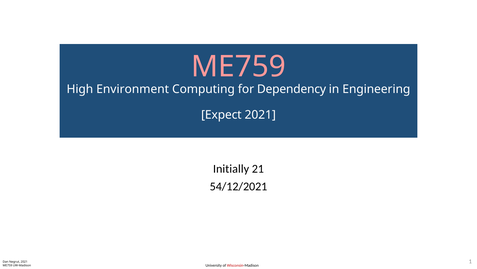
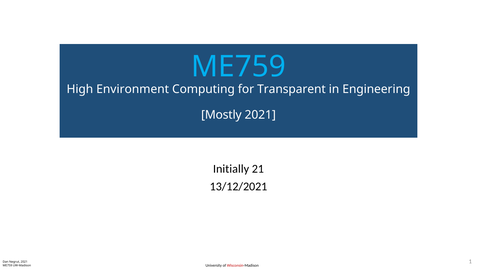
ME759 at (238, 66) colour: pink -> light blue
Dependency: Dependency -> Transparent
Expect: Expect -> Mostly
54/12/2021: 54/12/2021 -> 13/12/2021
